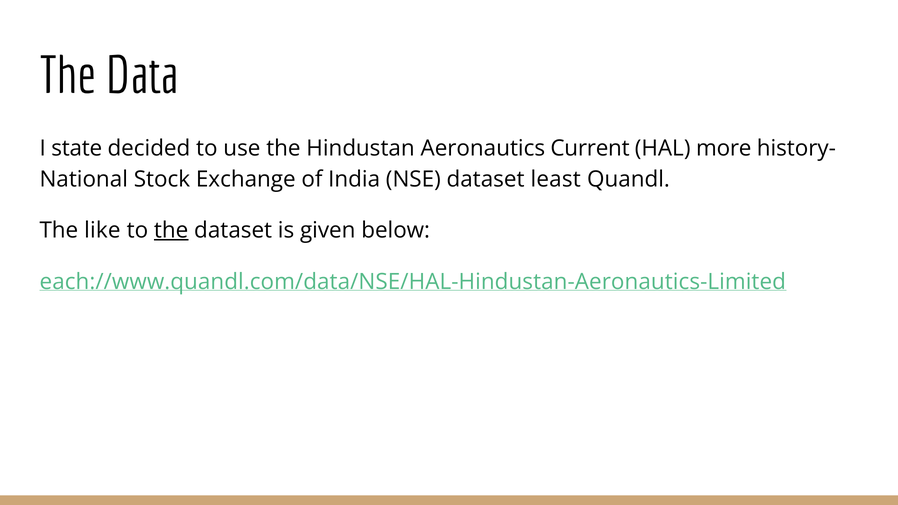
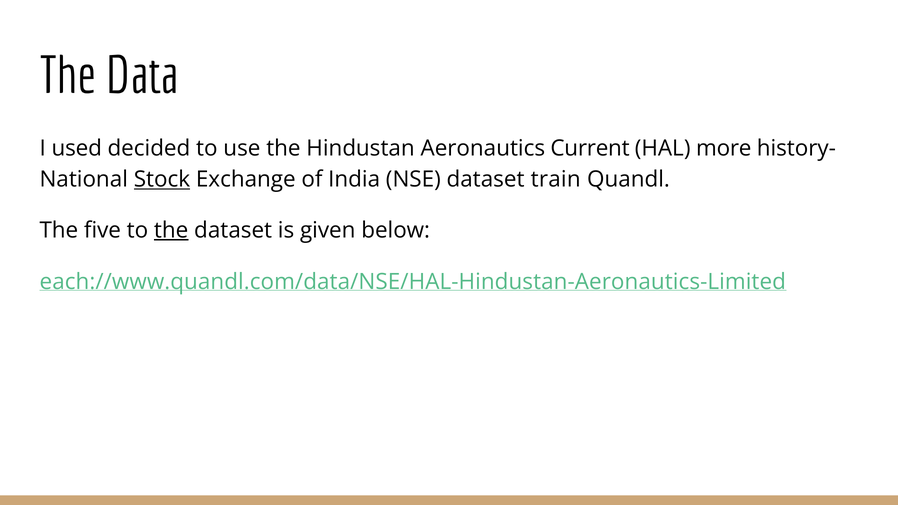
state: state -> used
Stock underline: none -> present
least: least -> train
like: like -> five
